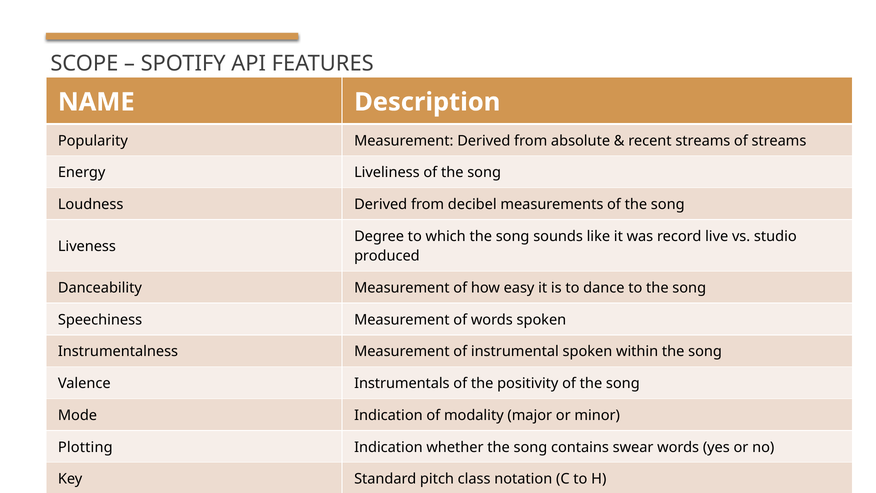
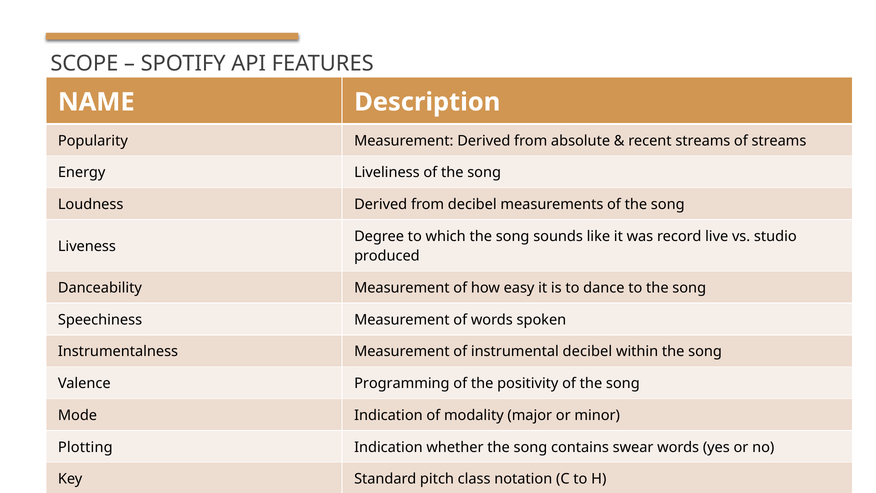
instrumental spoken: spoken -> decibel
Instrumentals: Instrumentals -> Programming
